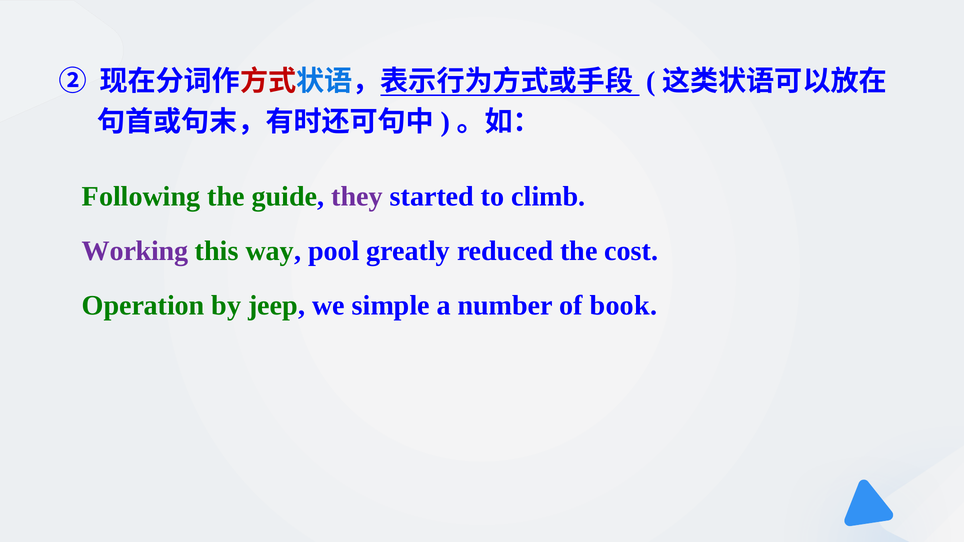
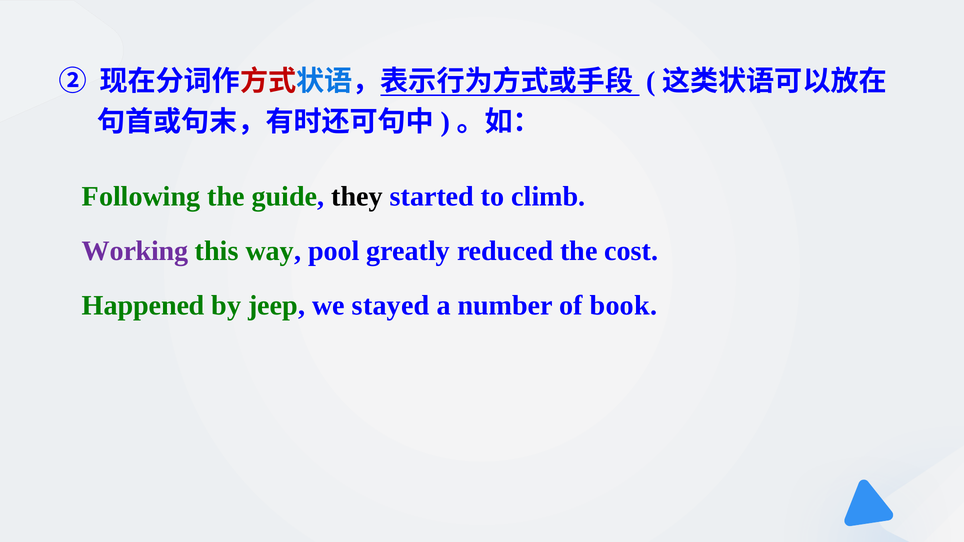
they colour: purple -> black
Operation: Operation -> Happened
simple: simple -> stayed
